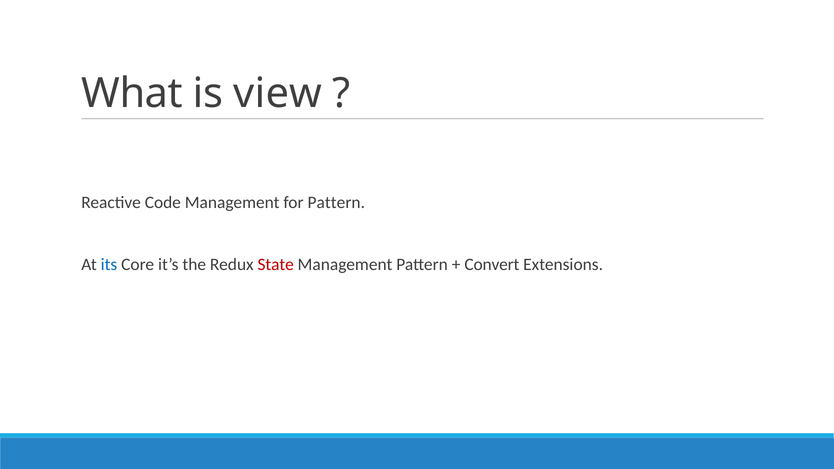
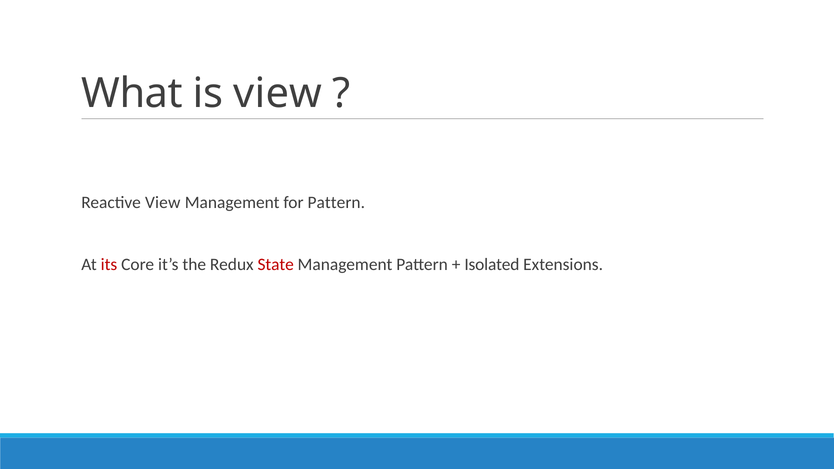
Reactive Code: Code -> View
its colour: blue -> red
Convert: Convert -> Isolated
